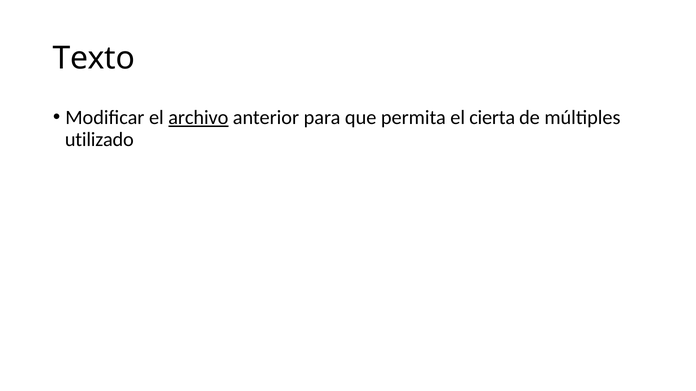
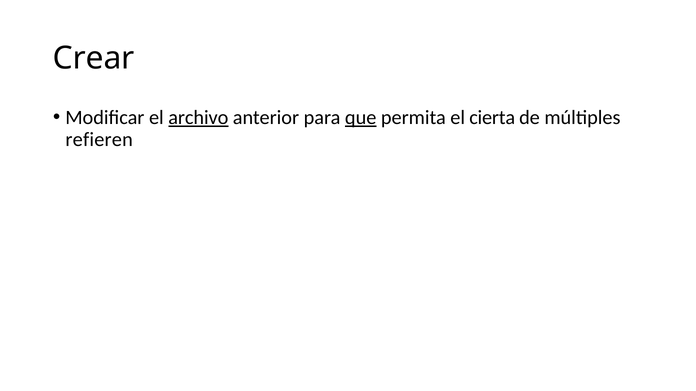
Texto: Texto -> Crear
que underline: none -> present
utilizado: utilizado -> refieren
